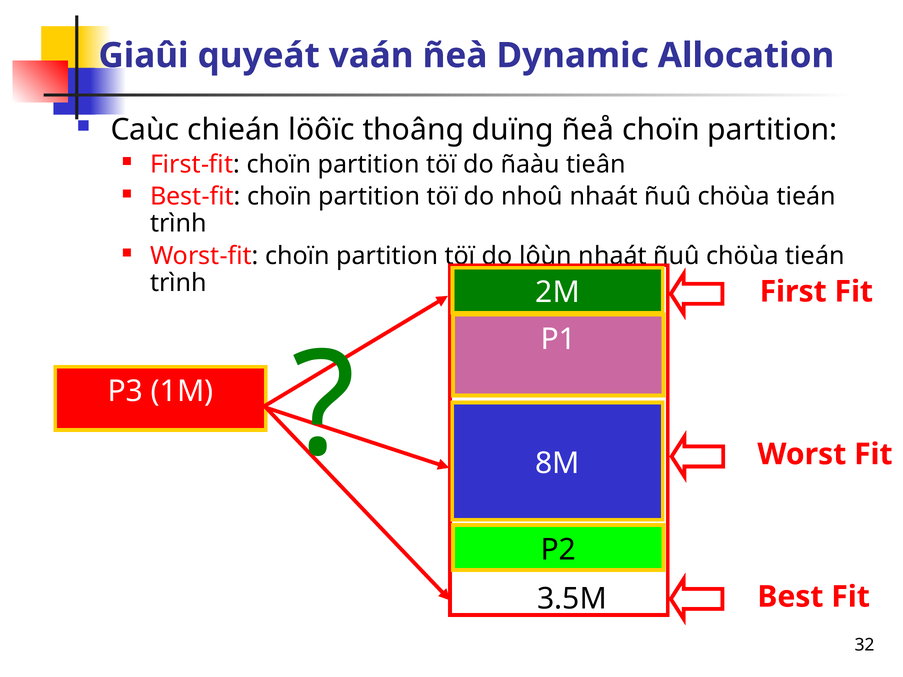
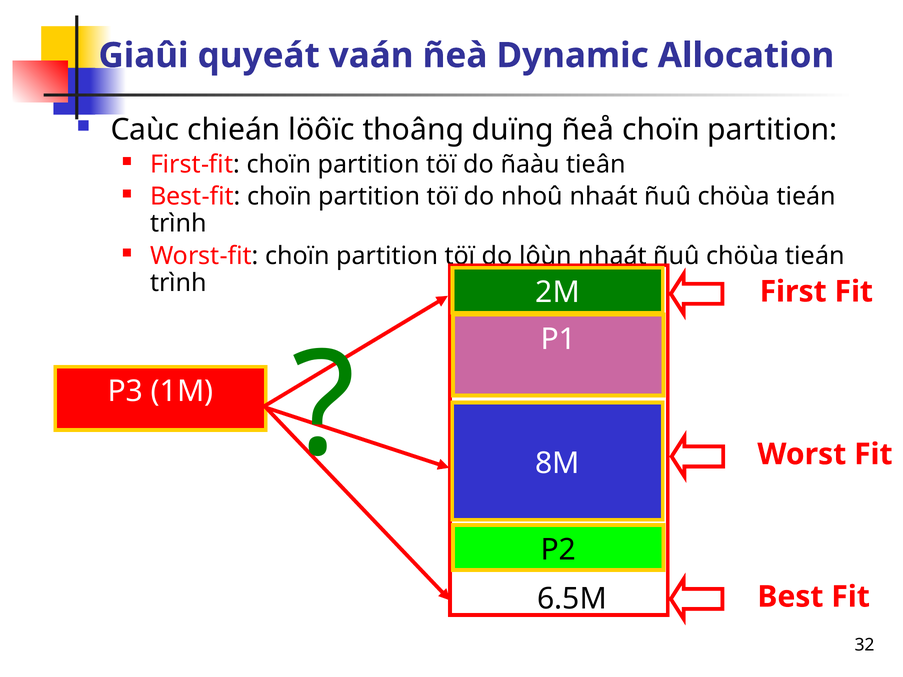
3.5M: 3.5M -> 6.5M
